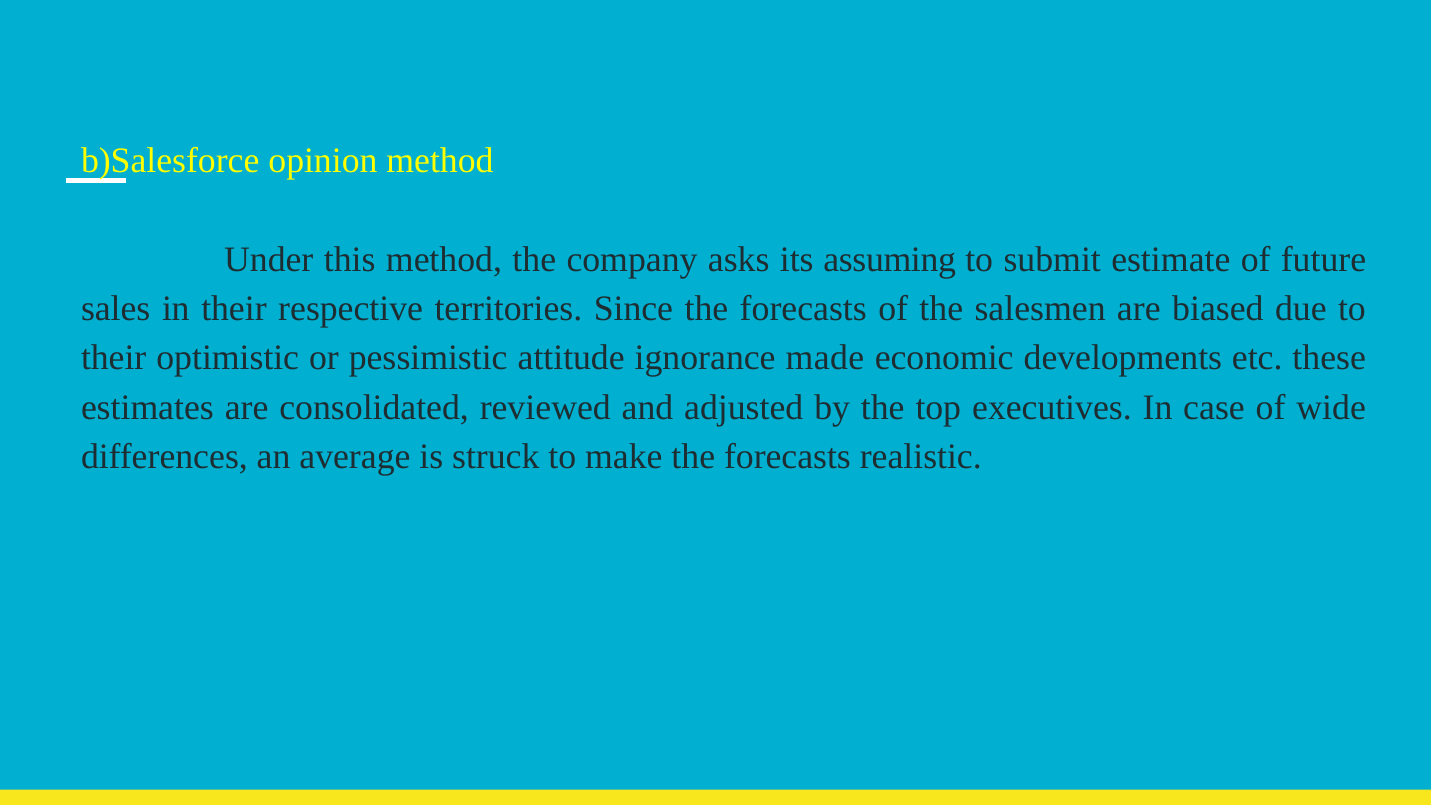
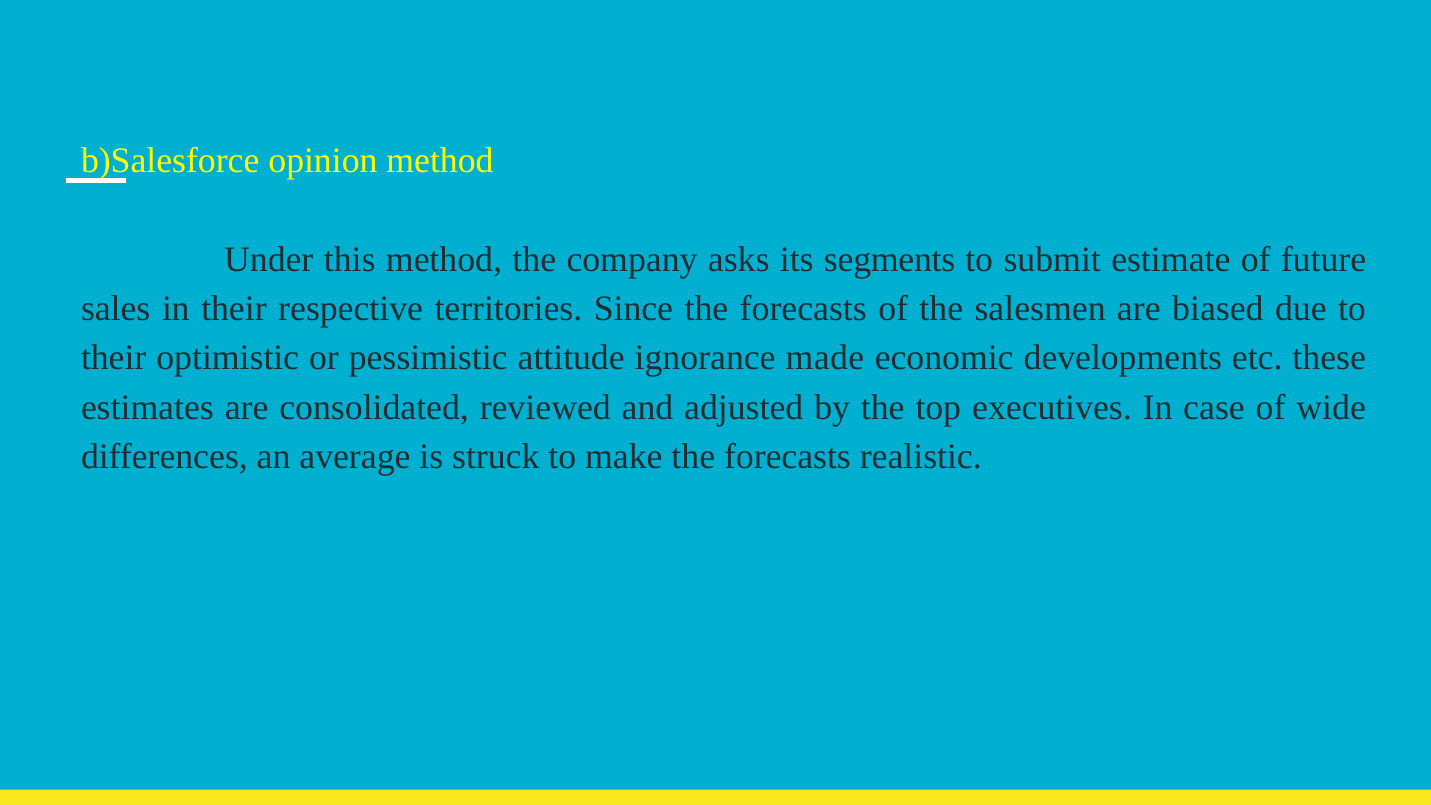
assuming: assuming -> segments
